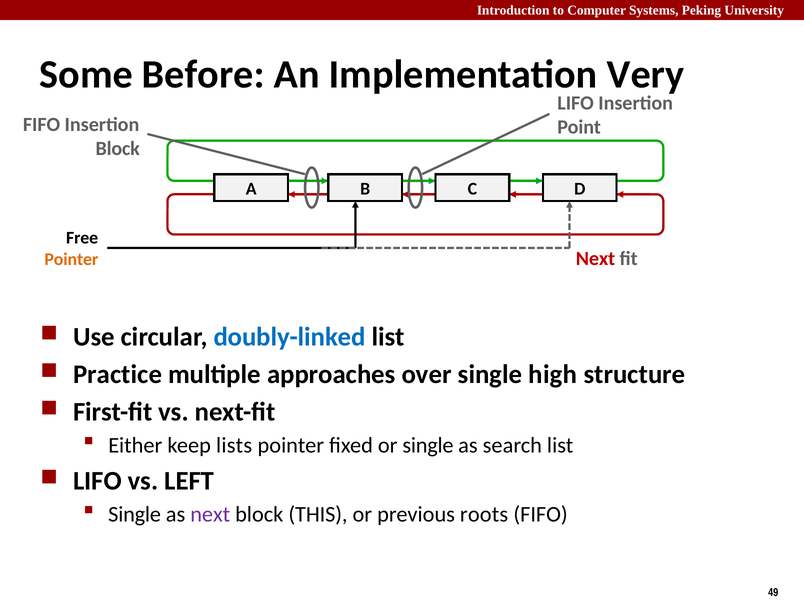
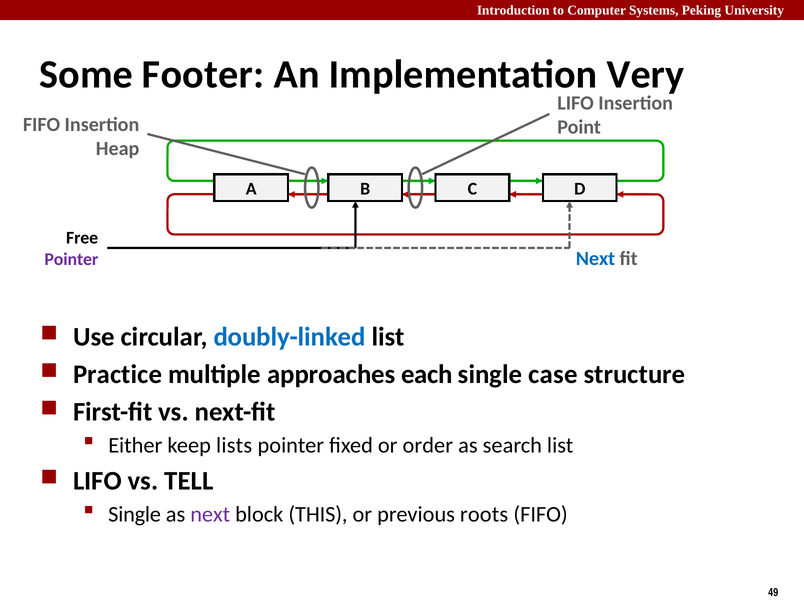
Before: Before -> Footer
Block at (118, 149): Block -> Heap
Next at (595, 259) colour: red -> blue
Pointer at (71, 259) colour: orange -> purple
over: over -> each
high: high -> case
or single: single -> order
LEFT: LEFT -> TELL
